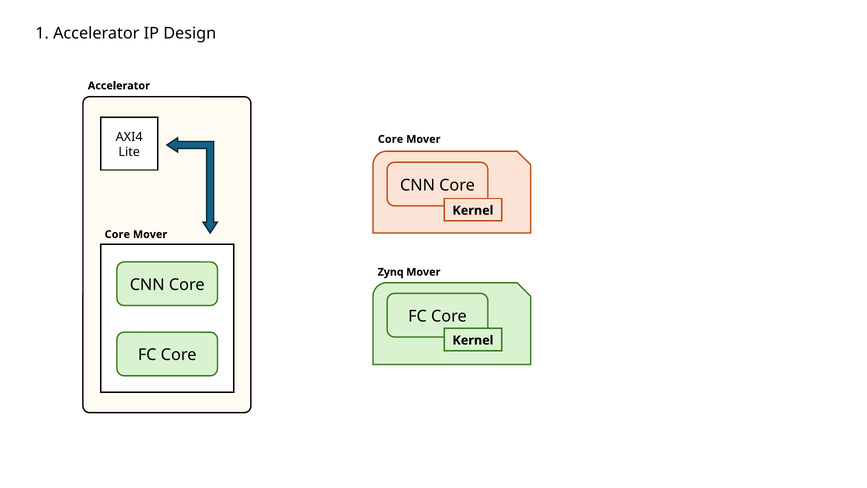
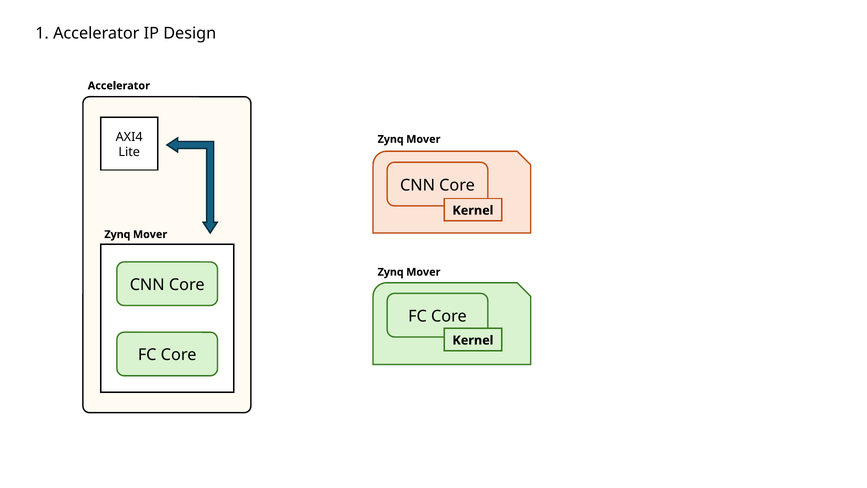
Core at (391, 139): Core -> Zynq
Core at (117, 234): Core -> Zynq
